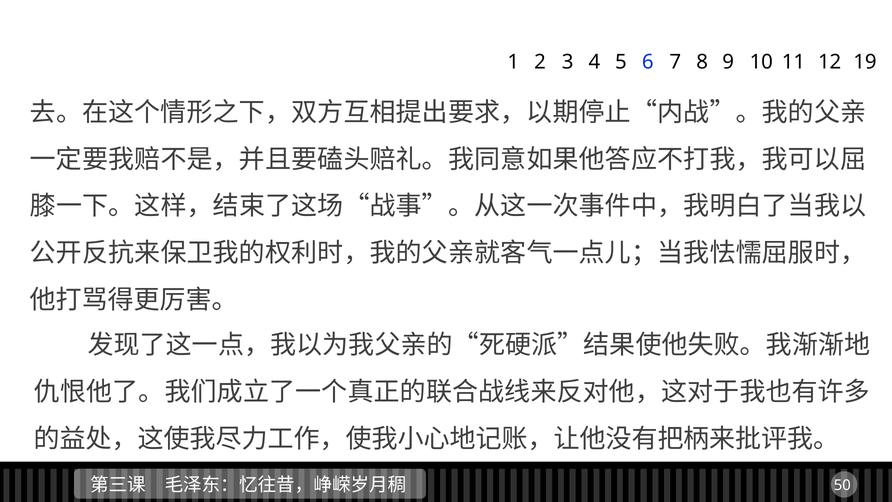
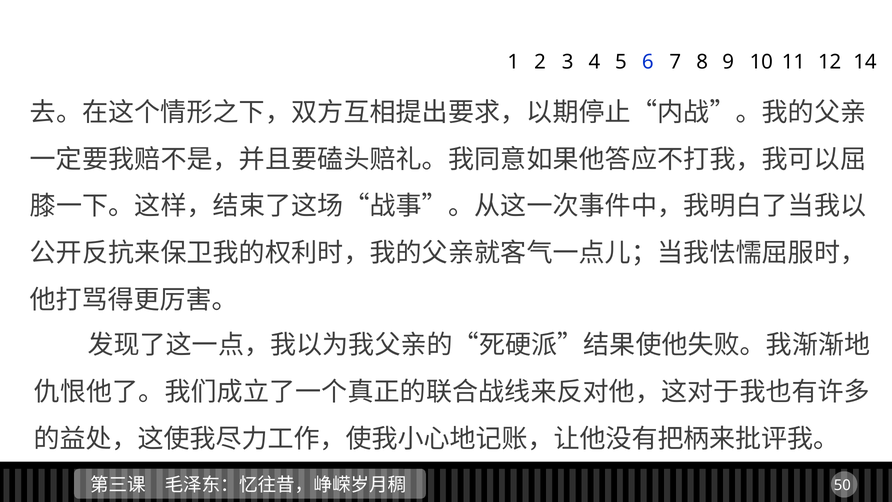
19: 19 -> 14
